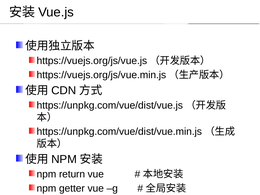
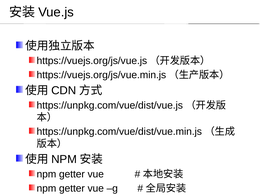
return at (72, 174): return -> getter
